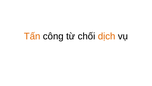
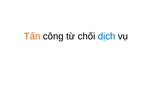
dịch colour: orange -> blue
